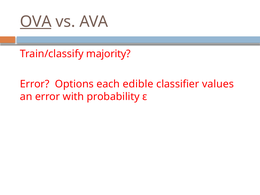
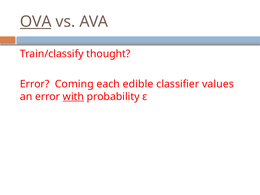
majority: majority -> thought
Options: Options -> Coming
with underline: none -> present
